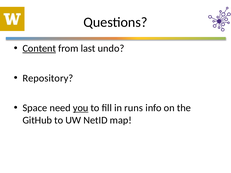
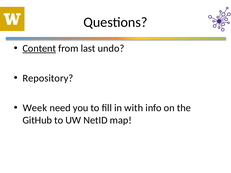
Space: Space -> Week
you underline: present -> none
runs: runs -> with
